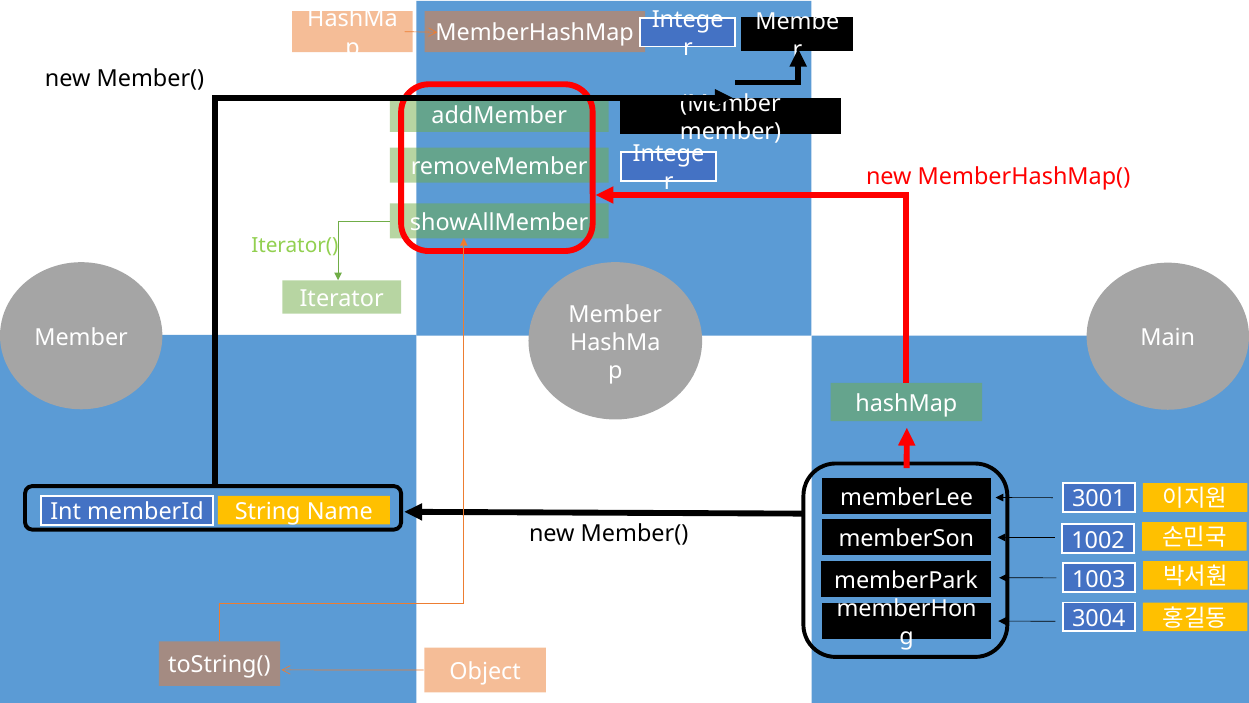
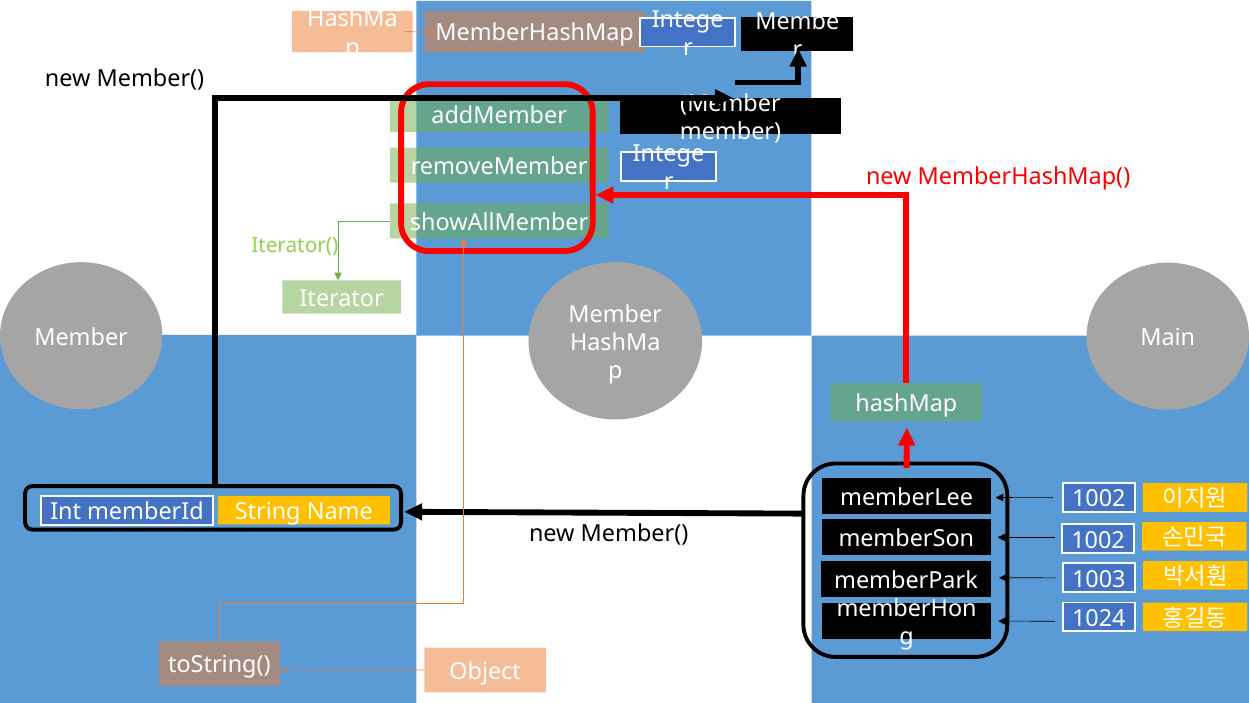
3001 at (1099, 499): 3001 -> 1002
3004: 3004 -> 1024
